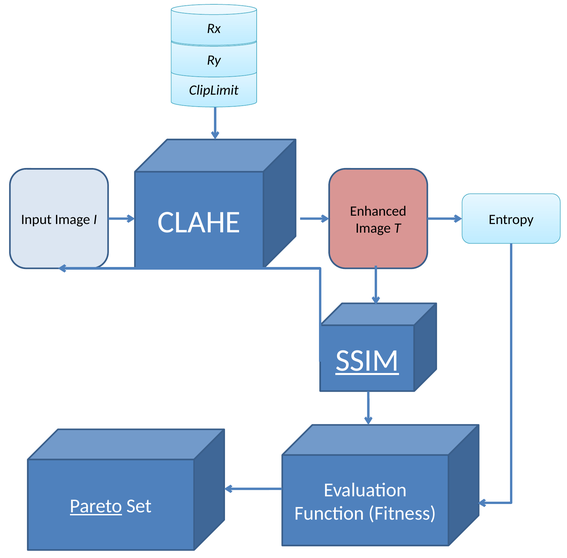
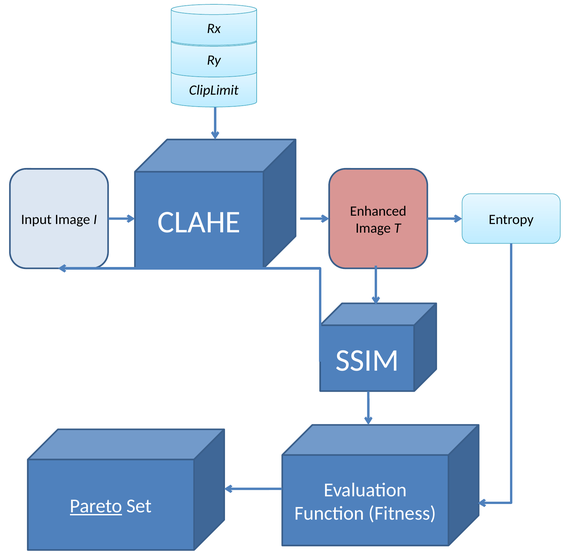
SSIM underline: present -> none
